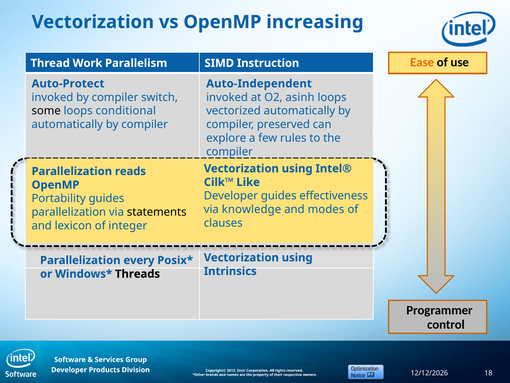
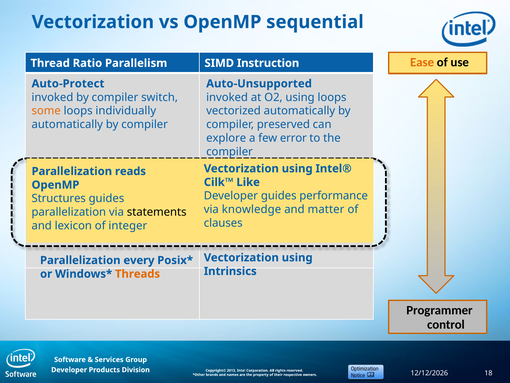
increasing: increasing -> sequential
Work: Work -> Ratio
Auto-Independent: Auto-Independent -> Auto-Unsupported
O2 asinh: asinh -> using
some colour: black -> orange
conditional: conditional -> individually
rules: rules -> error
effectiveness: effectiveness -> performance
Portability: Portability -> Structures
modes: modes -> matter
Threads colour: black -> orange
